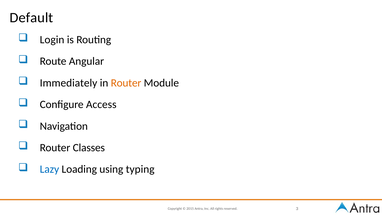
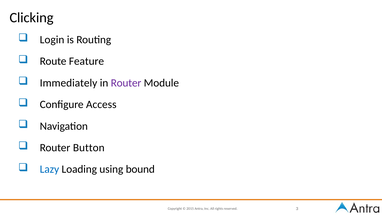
Default: Default -> Clicking
Angular: Angular -> Feature
Router at (126, 83) colour: orange -> purple
Classes: Classes -> Button
typing: typing -> bound
